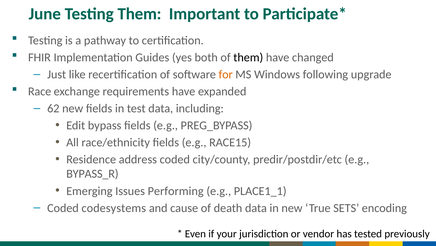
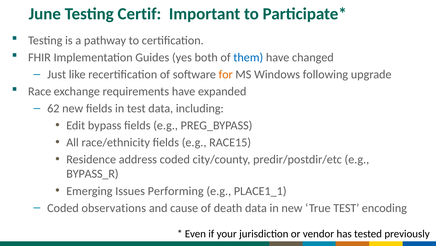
Testing Them: Them -> Certif
them at (248, 57) colour: black -> blue
codesystems: codesystems -> observations
True SETS: SETS -> TEST
